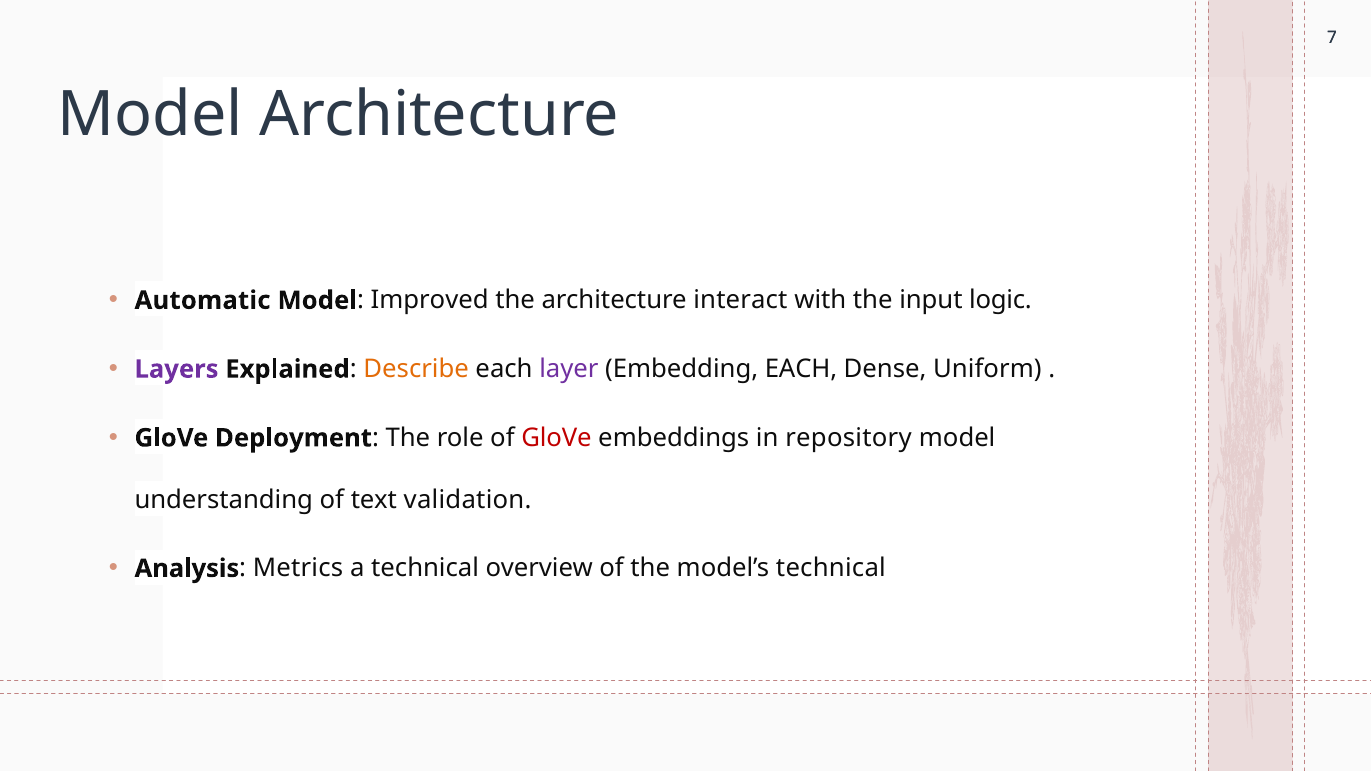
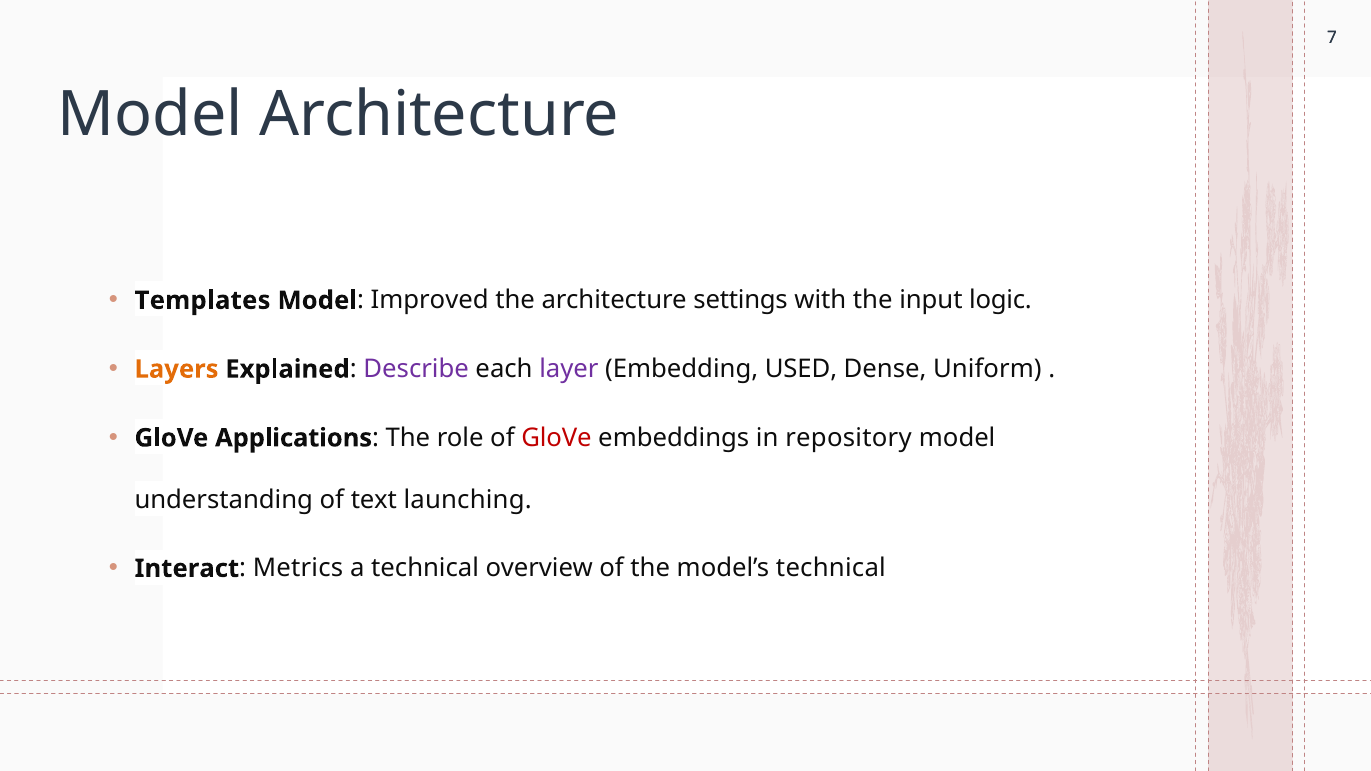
Automatic: Automatic -> Templates
interact: interact -> settings
Layers colour: purple -> orange
Describe colour: orange -> purple
Embedding EACH: EACH -> USED
Deployment: Deployment -> Applications
validation: validation -> launching
Analysis: Analysis -> Interact
